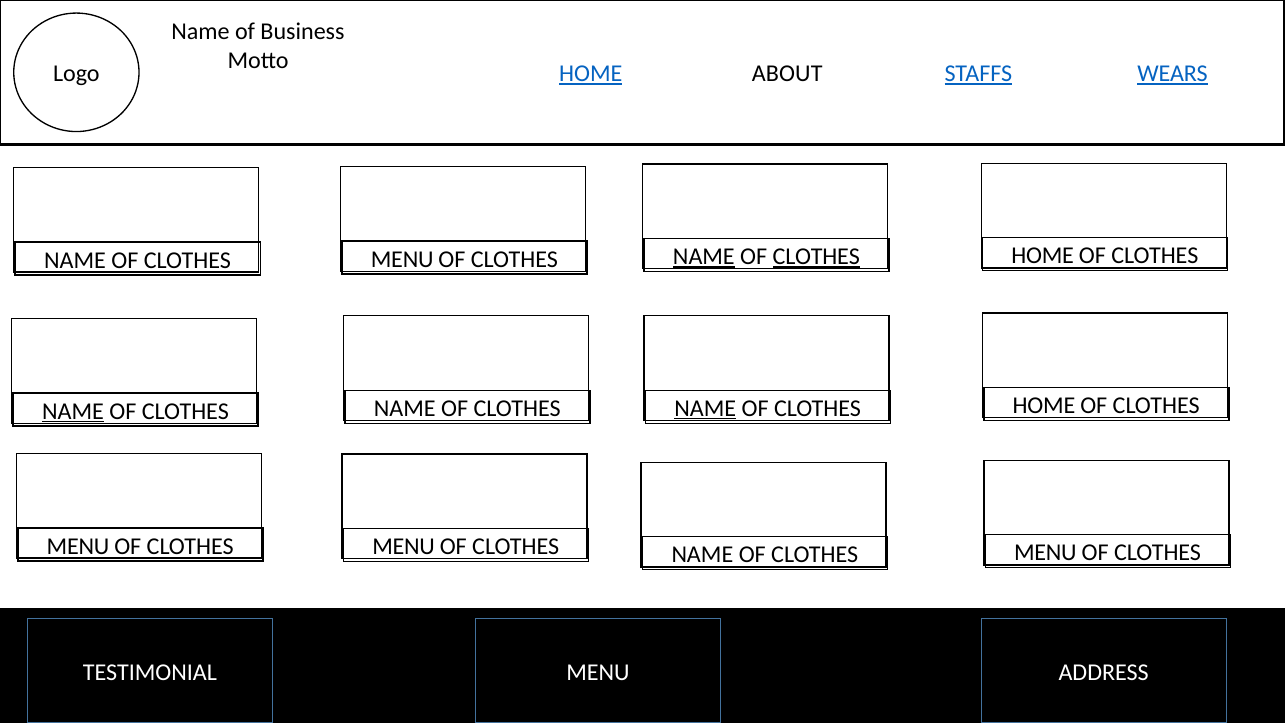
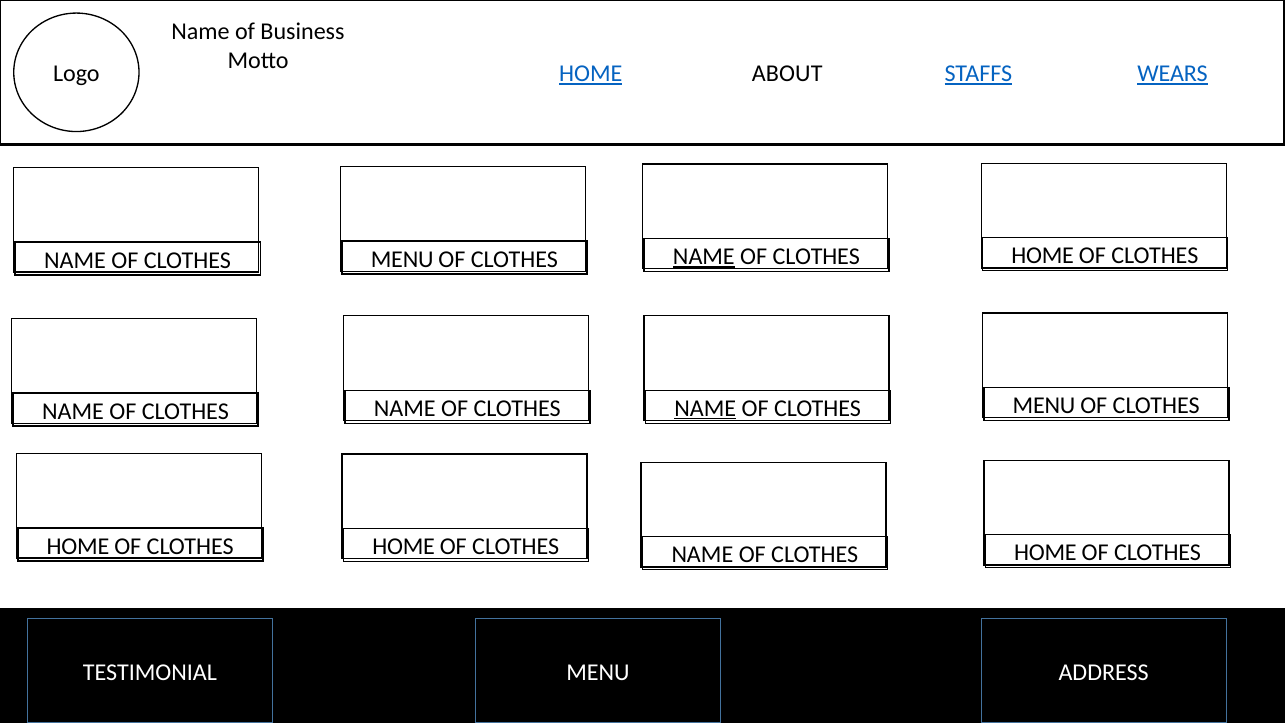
CLOTHES at (816, 256) underline: present -> none
HOME at (1044, 406): HOME -> MENU
NAME at (73, 411) underline: present -> none
MENU at (78, 546): MENU -> HOME
MENU at (1045, 553): MENU -> HOME
MENU at (404, 546): MENU -> HOME
